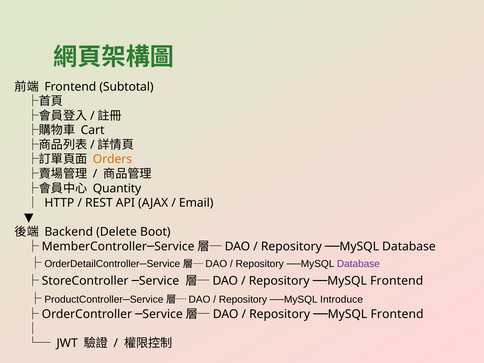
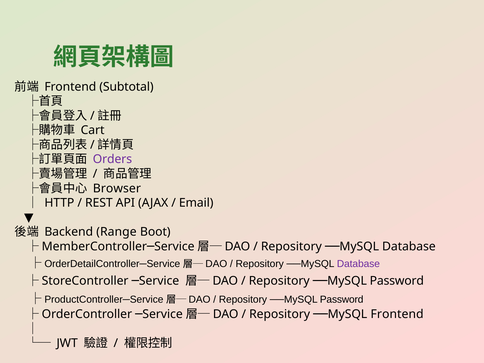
Orders colour: orange -> purple
Quantity: Quantity -> Browser
Delete: Delete -> Range
Frontend at (397, 281): Frontend -> Password
──MySQL Introduce: Introduce -> Password
